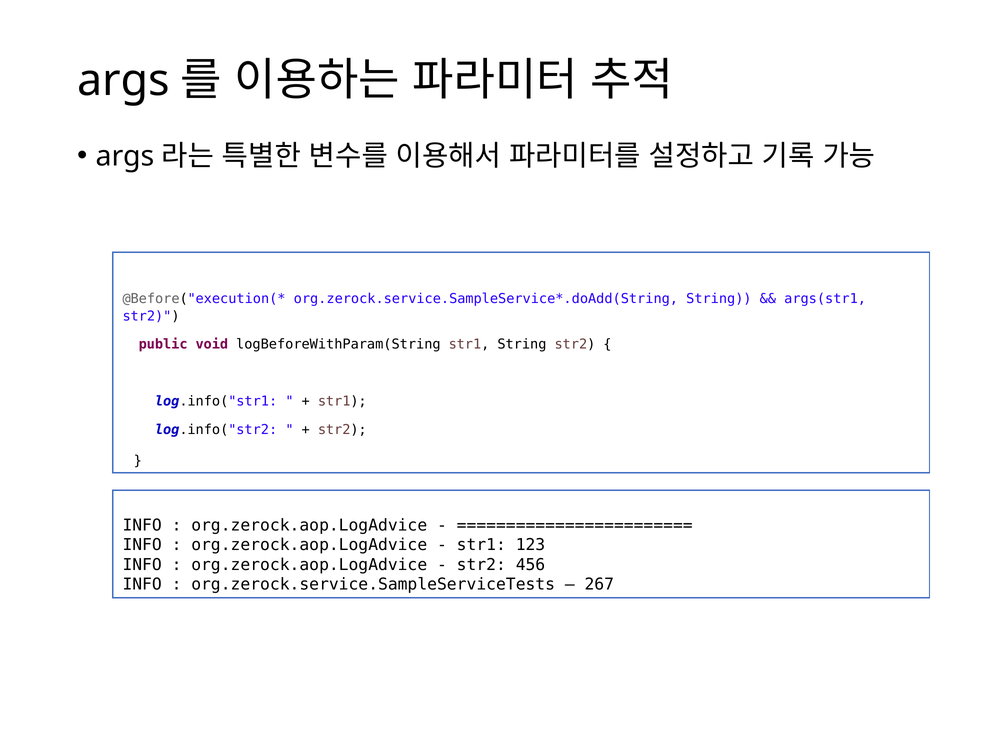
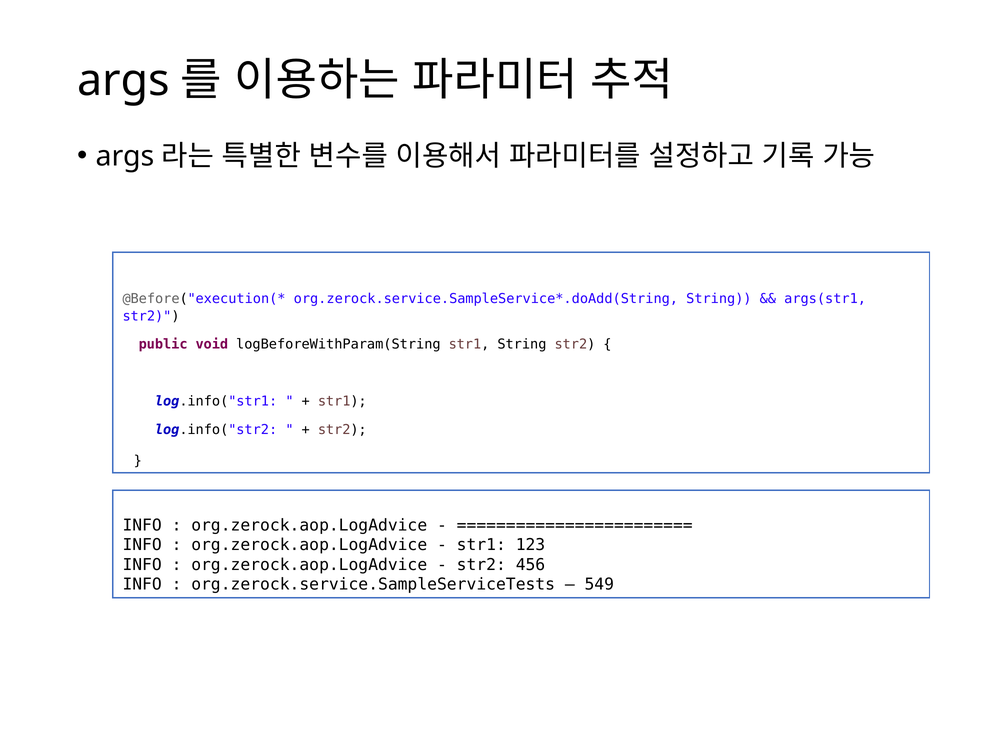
267: 267 -> 549
